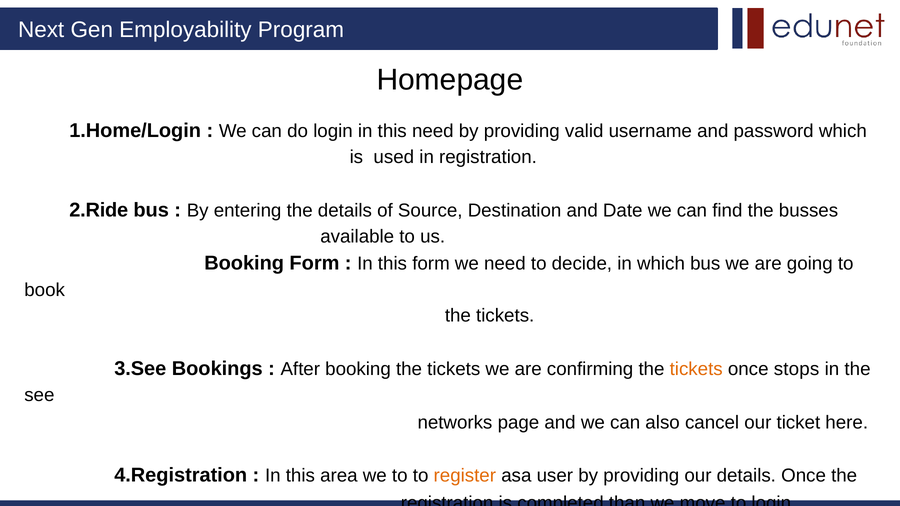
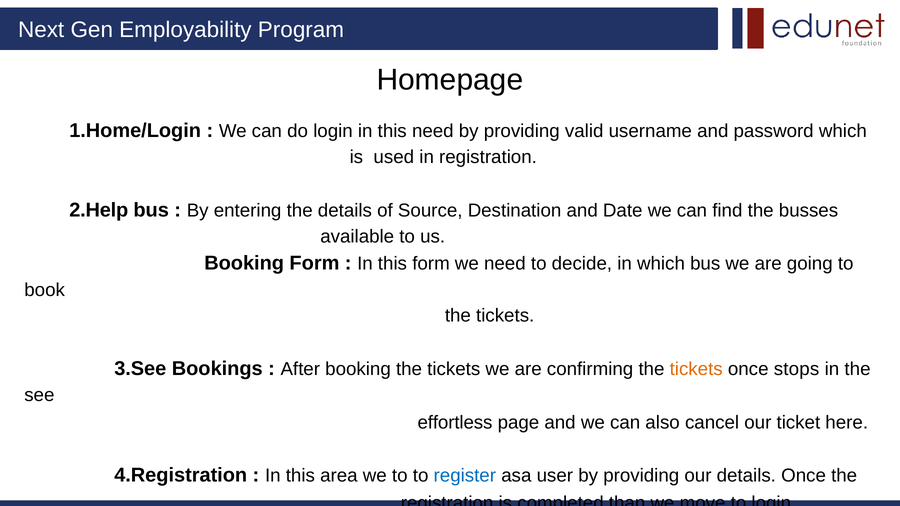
2.Ride: 2.Ride -> 2.Help
networks: networks -> effortless
register colour: orange -> blue
